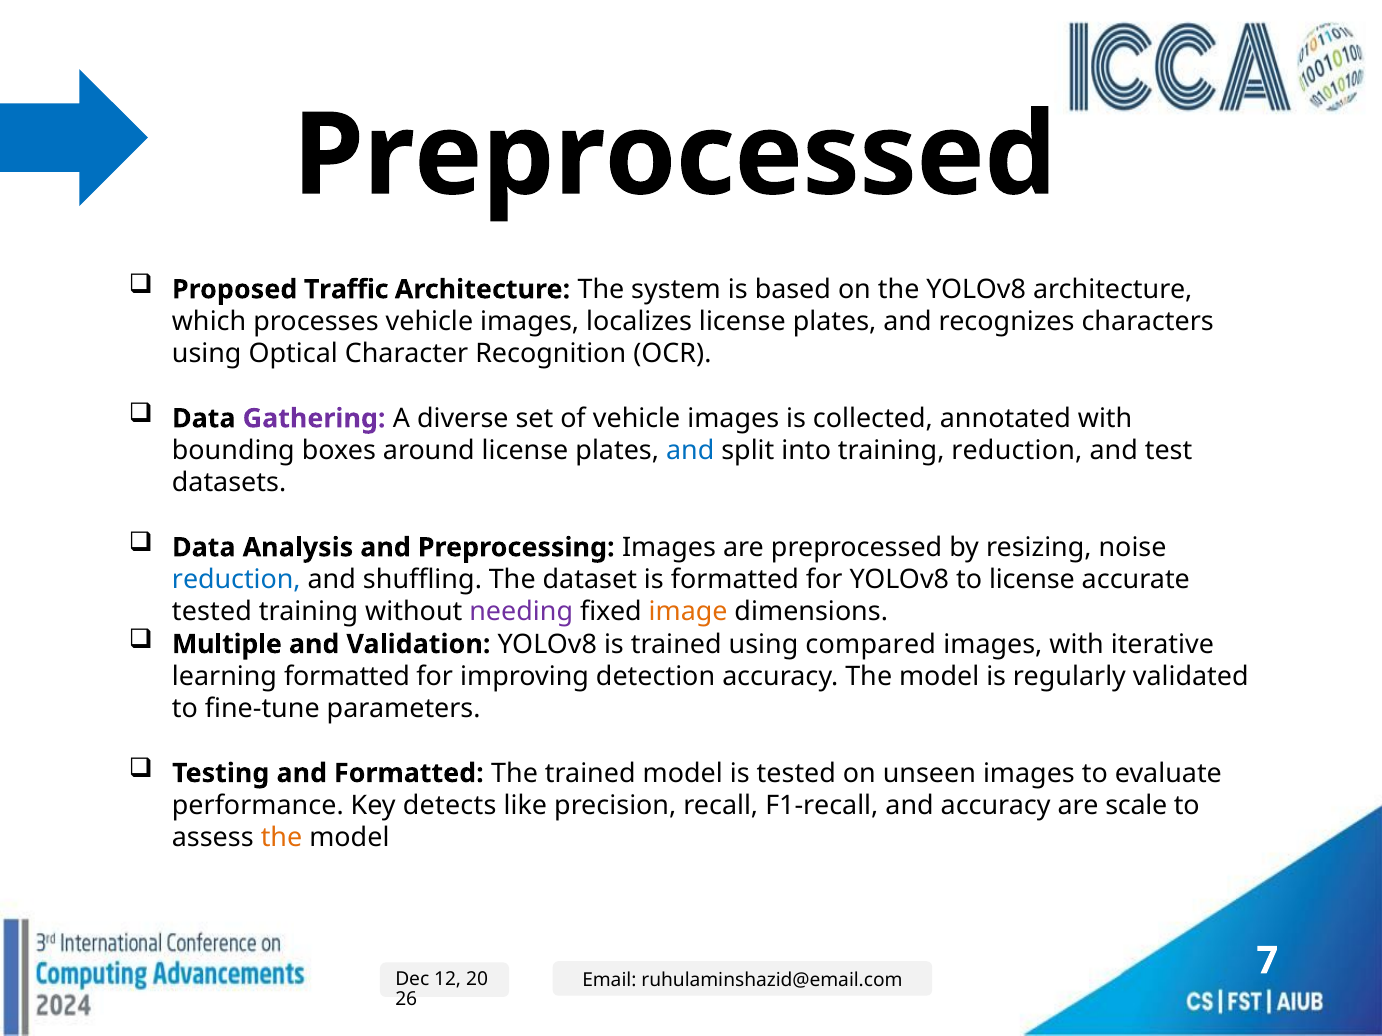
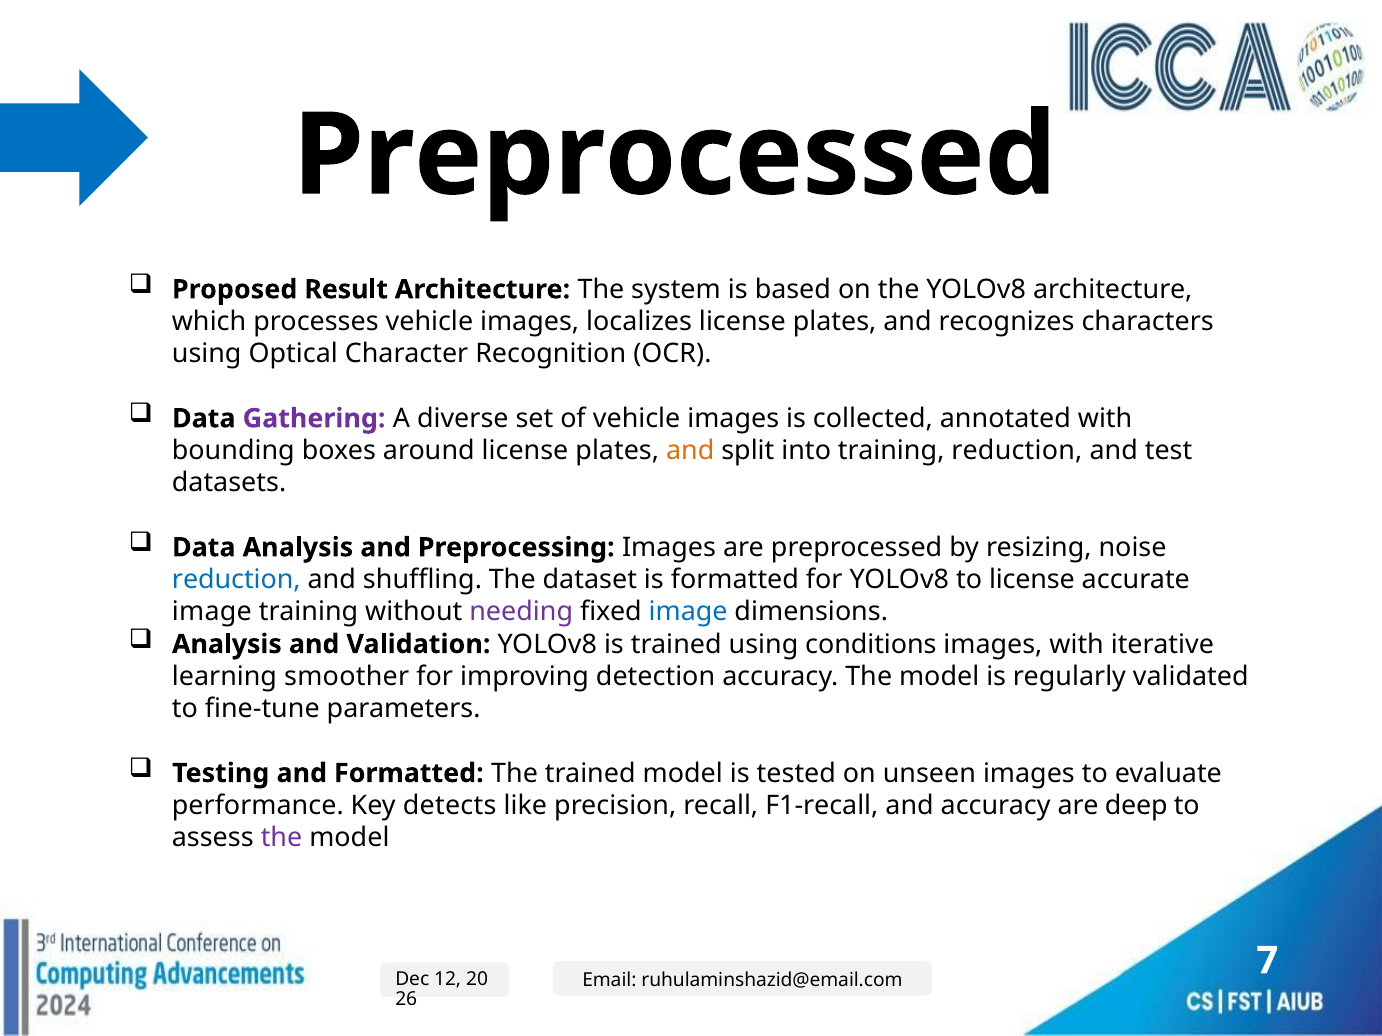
Traffic: Traffic -> Result
and at (690, 451) colour: blue -> orange
tested at (212, 612): tested -> image
image at (688, 612) colour: orange -> blue
Multiple at (227, 645): Multiple -> Analysis
compared: compared -> conditions
learning formatted: formatted -> smoother
scale: scale -> deep
the at (281, 838) colour: orange -> purple
